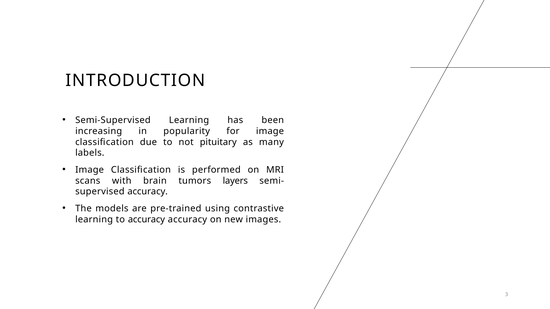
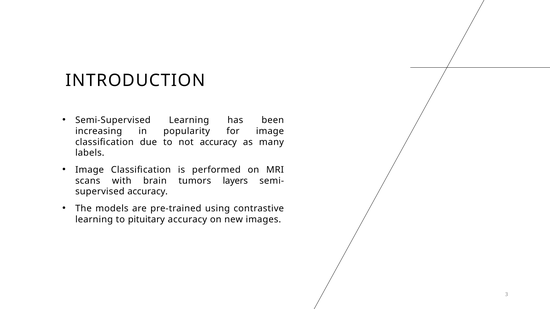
not pituitary: pituitary -> accuracy
to accuracy: accuracy -> pituitary
